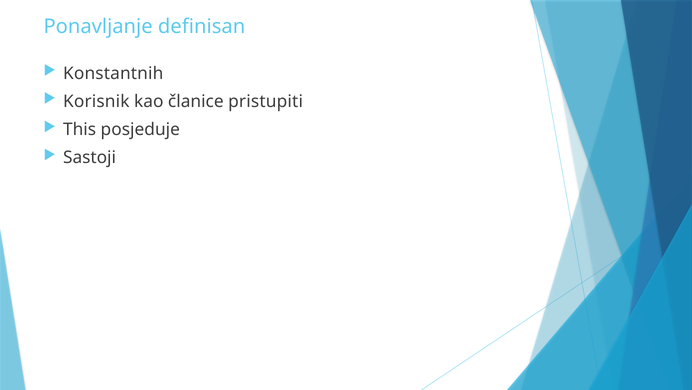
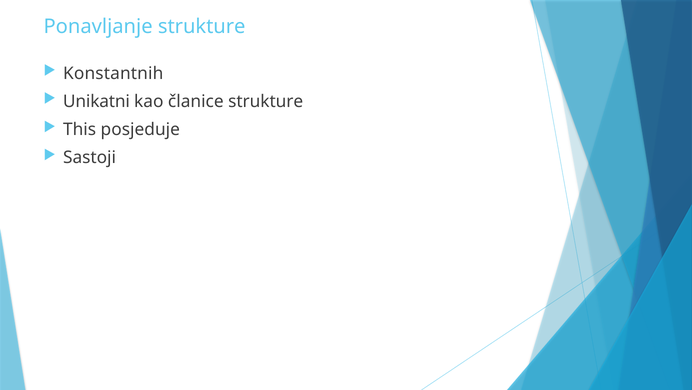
Ponavljanje definisan: definisan -> strukture
Korisnik: Korisnik -> Unikatni
članice pristupiti: pristupiti -> strukture
